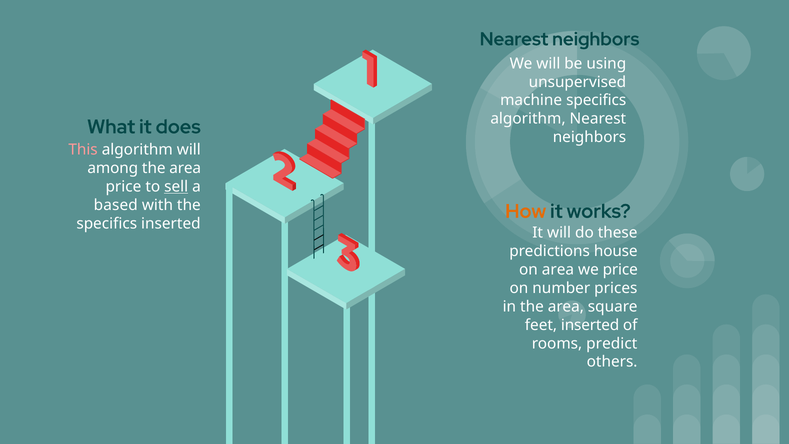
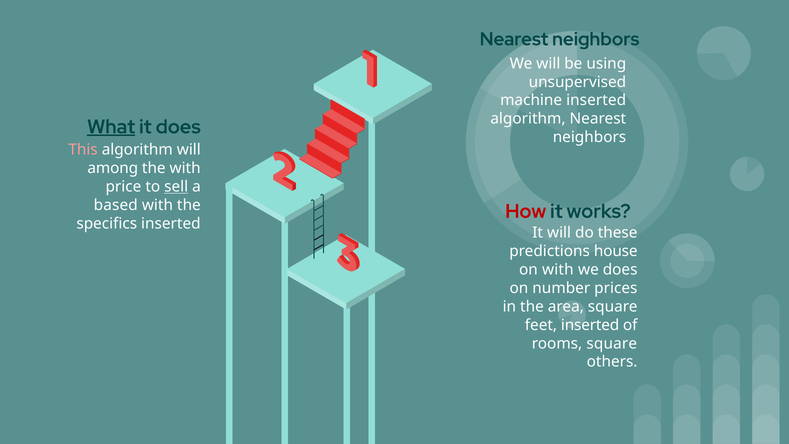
machine specifics: specifics -> inserted
What underline: none -> present
area at (185, 168): area -> with
How colour: orange -> red
on area: area -> with
we price: price -> does
rooms predict: predict -> square
